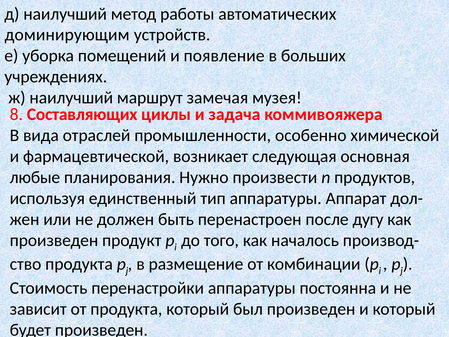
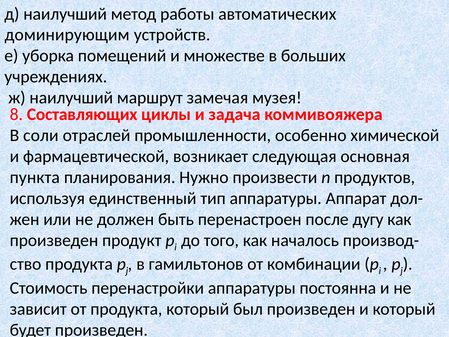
появление: появление -> множестве
вида: вида -> соли
любые: любые -> пункта
размещение: размещение -> гамильтонов
